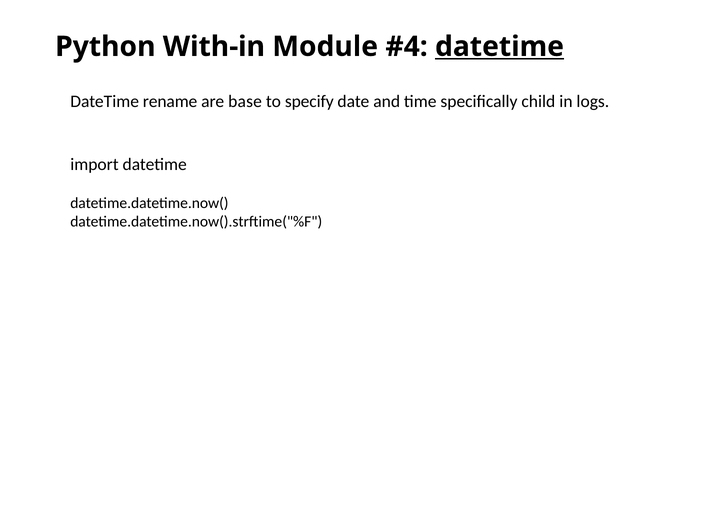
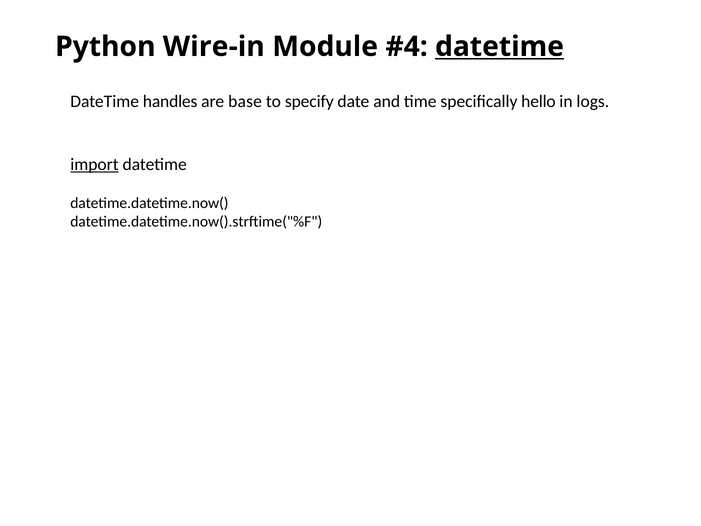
With-in: With-in -> Wire-in
rename: rename -> handles
child: child -> hello
import underline: none -> present
